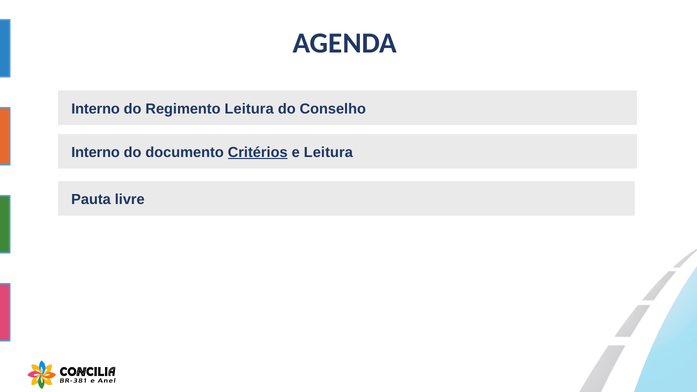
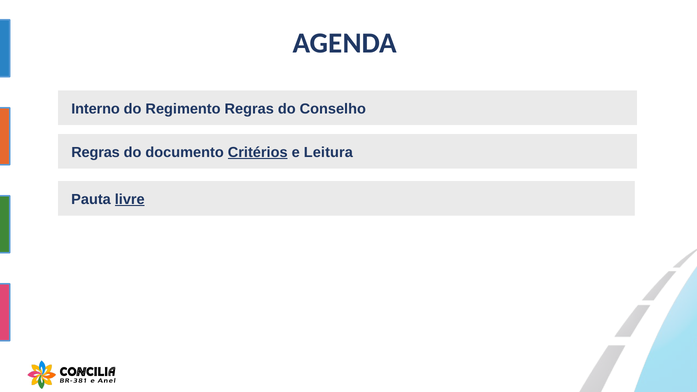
Regimento Leitura: Leitura -> Regras
Interno at (96, 152): Interno -> Regras
livre underline: none -> present
